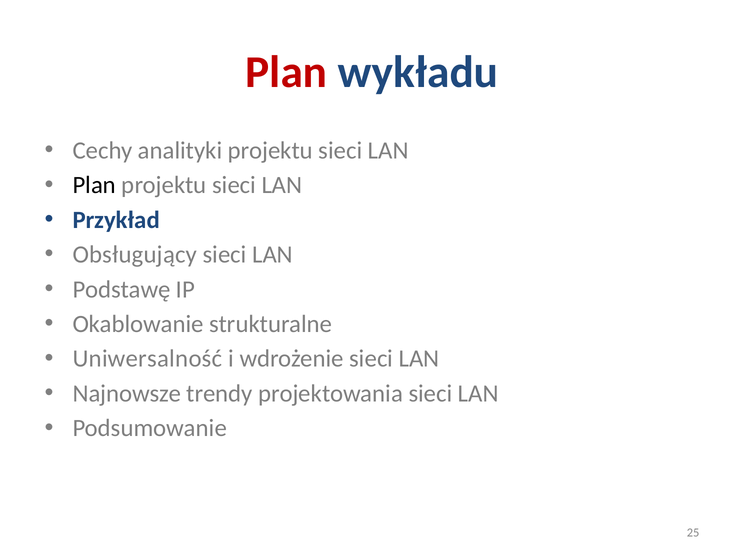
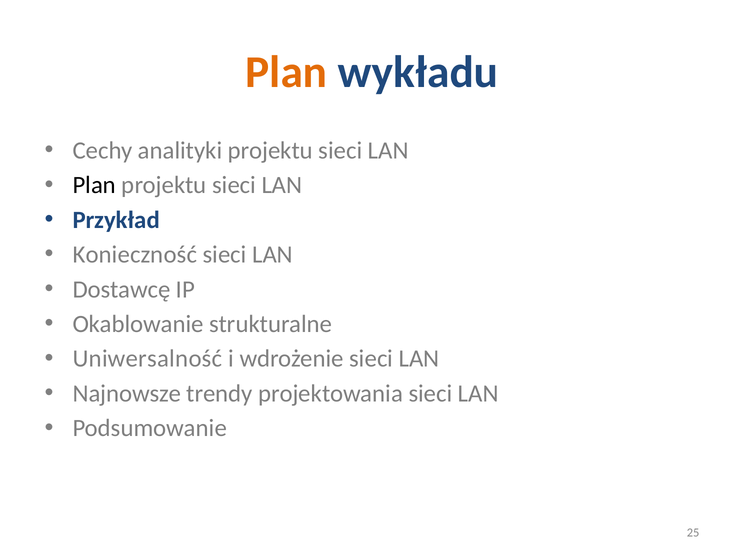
Plan at (286, 72) colour: red -> orange
Obsługujący: Obsługujący -> Konieczność
Podstawę: Podstawę -> Dostawcę
